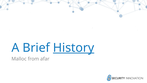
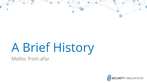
History underline: present -> none
